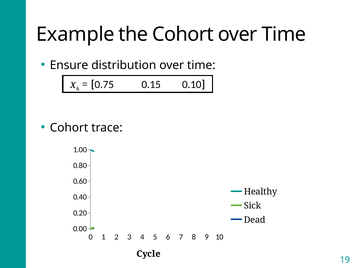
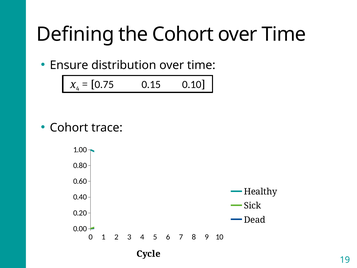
Example: Example -> Defining
